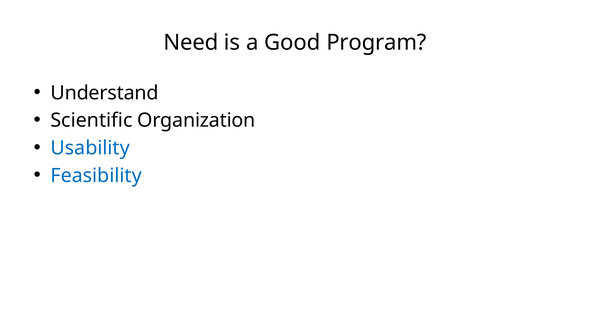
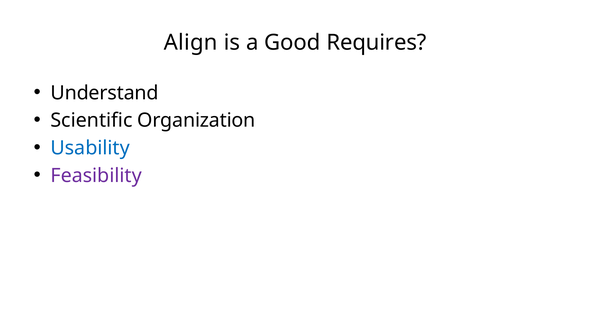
Need: Need -> Align
Program: Program -> Requires
Feasibility colour: blue -> purple
